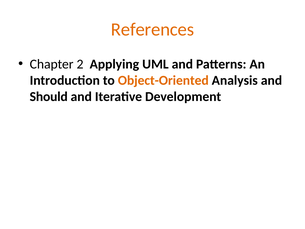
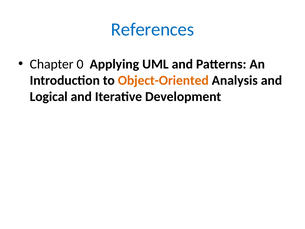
References colour: orange -> blue
2: 2 -> 0
Should: Should -> Logical
